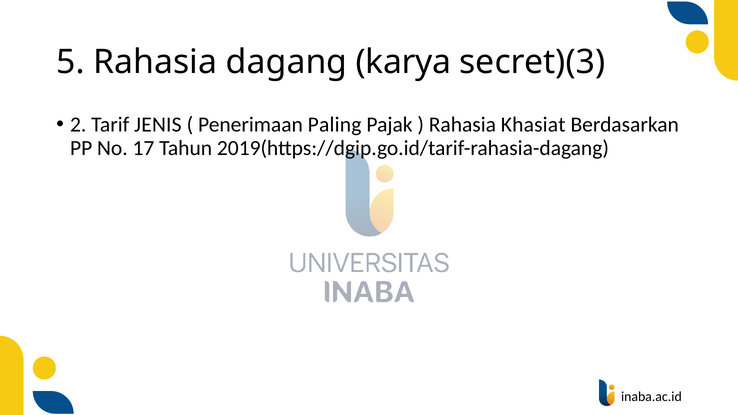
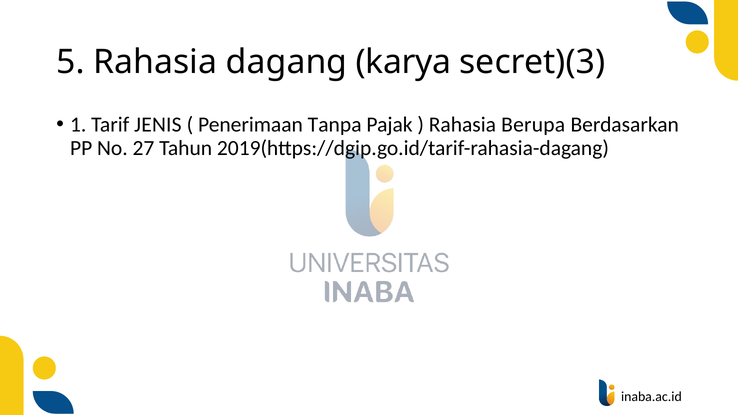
2: 2 -> 1
Paling: Paling -> Tanpa
Khasiat: Khasiat -> Berupa
17: 17 -> 27
